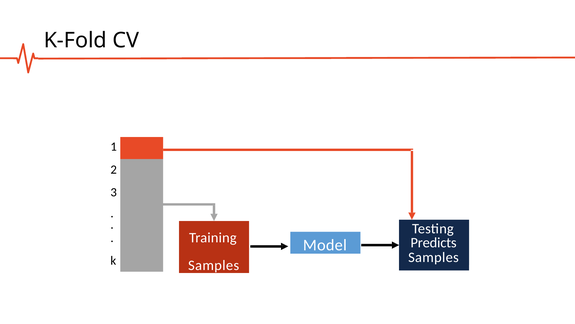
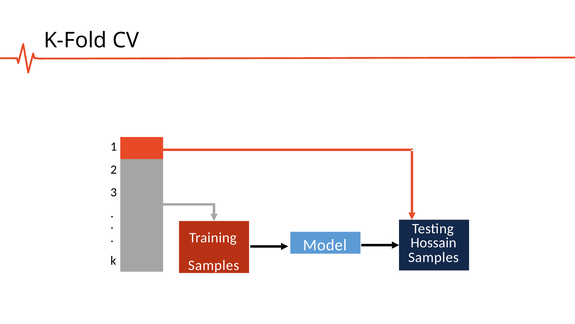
Predicts: Predicts -> Hossain
